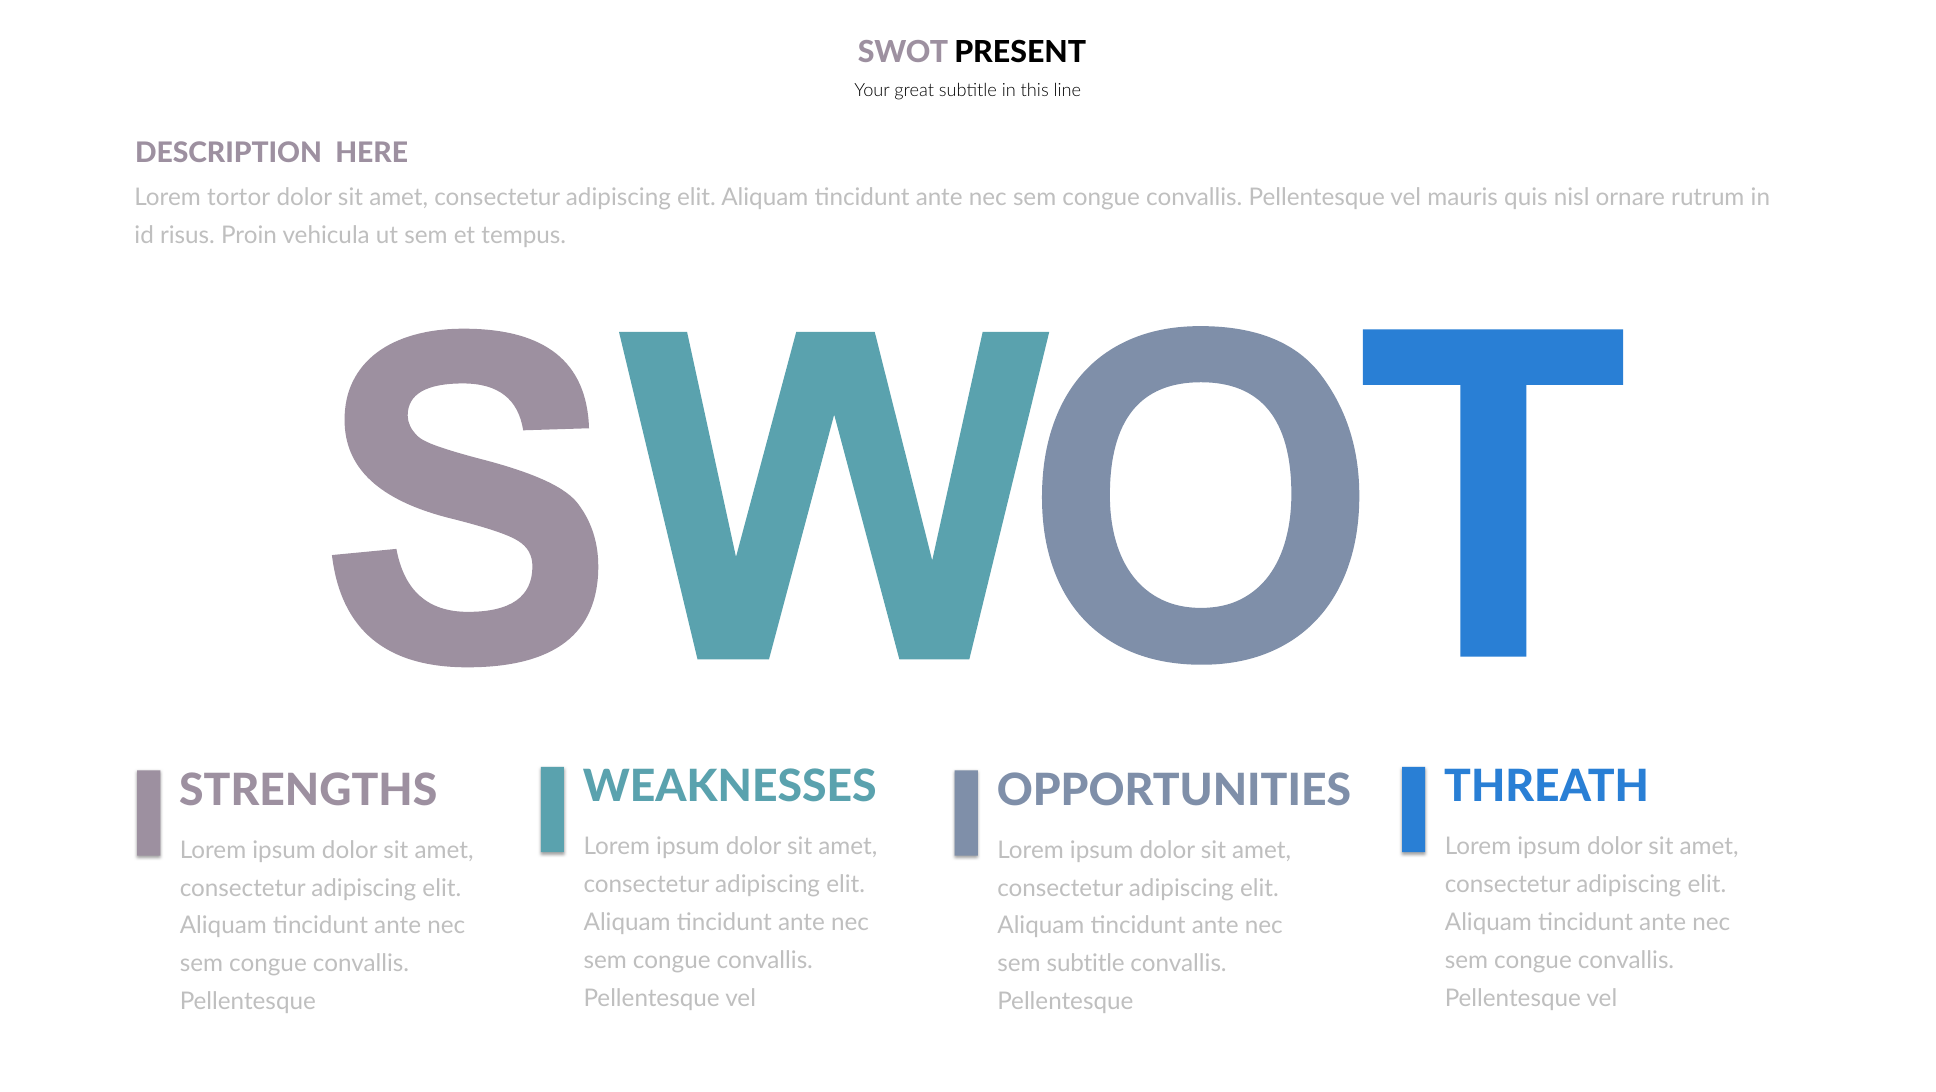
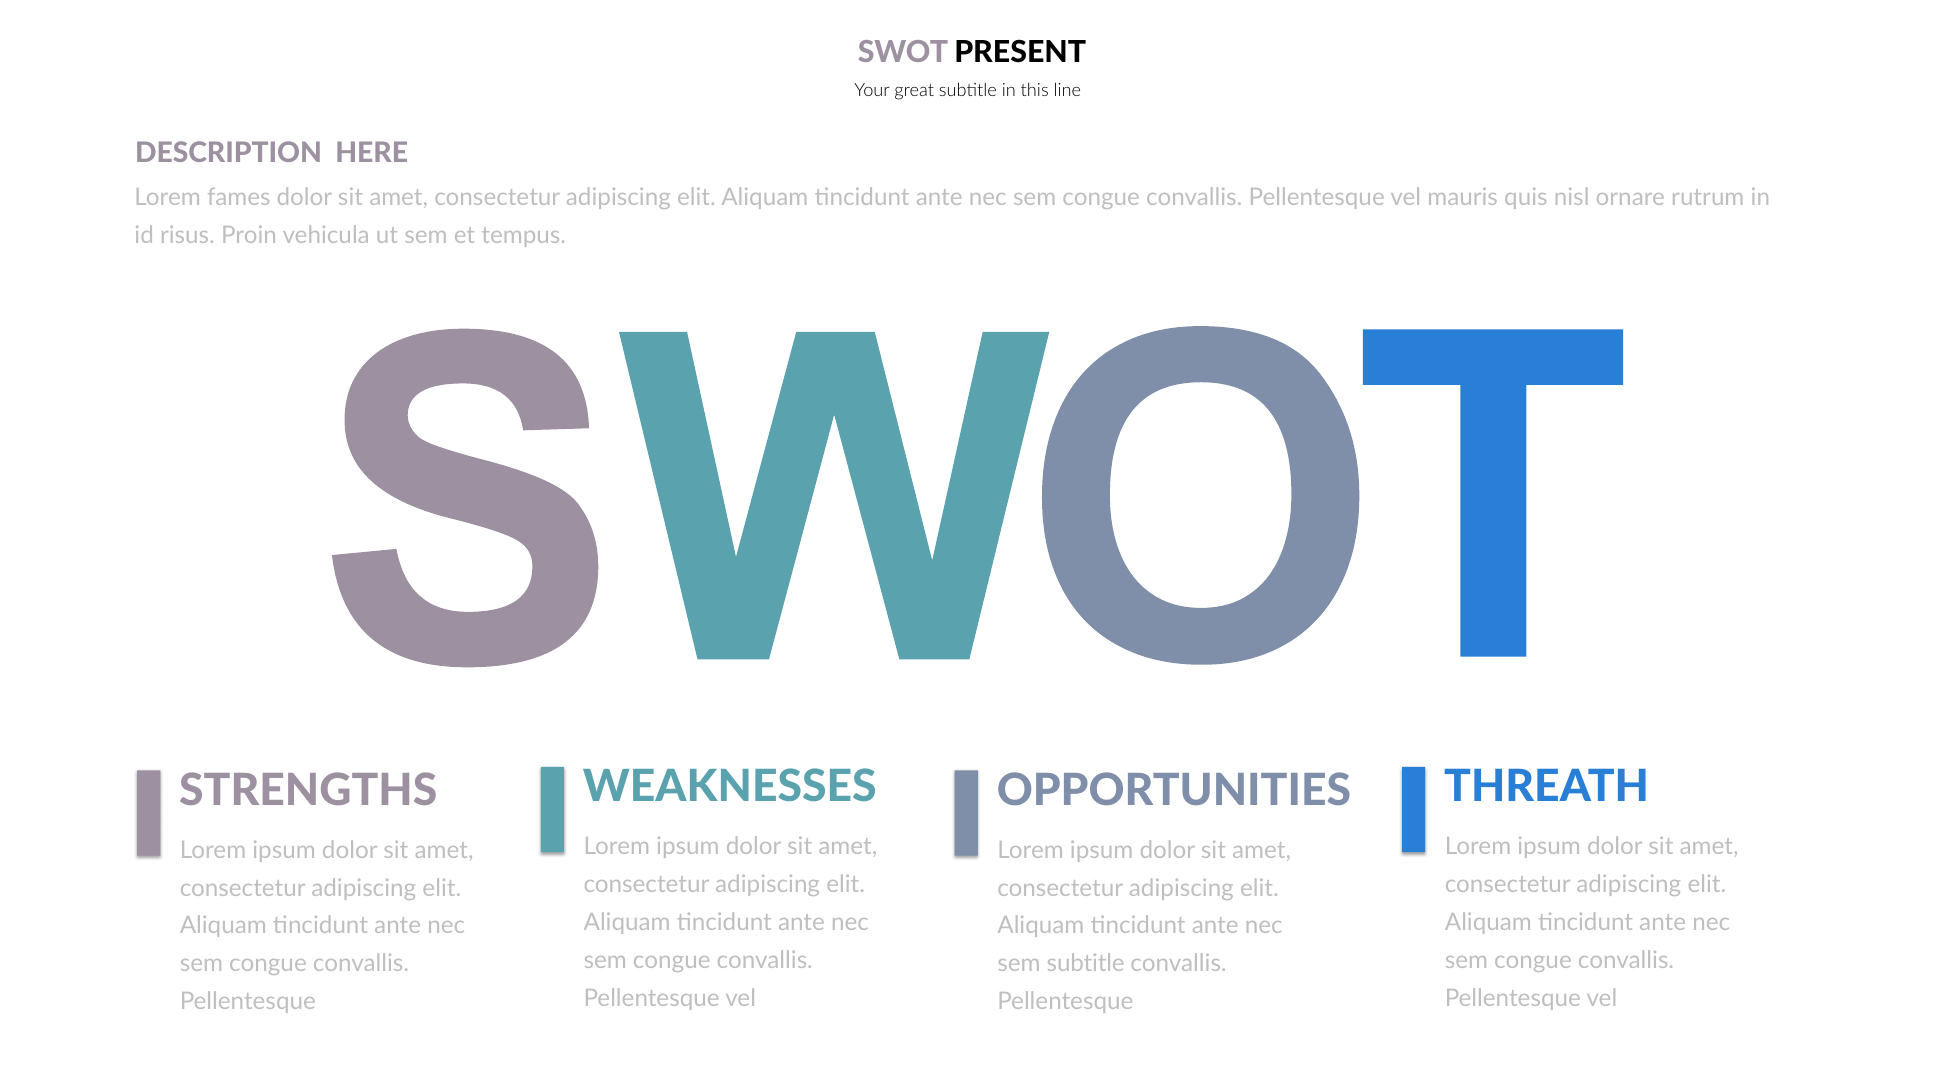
tortor: tortor -> fames
